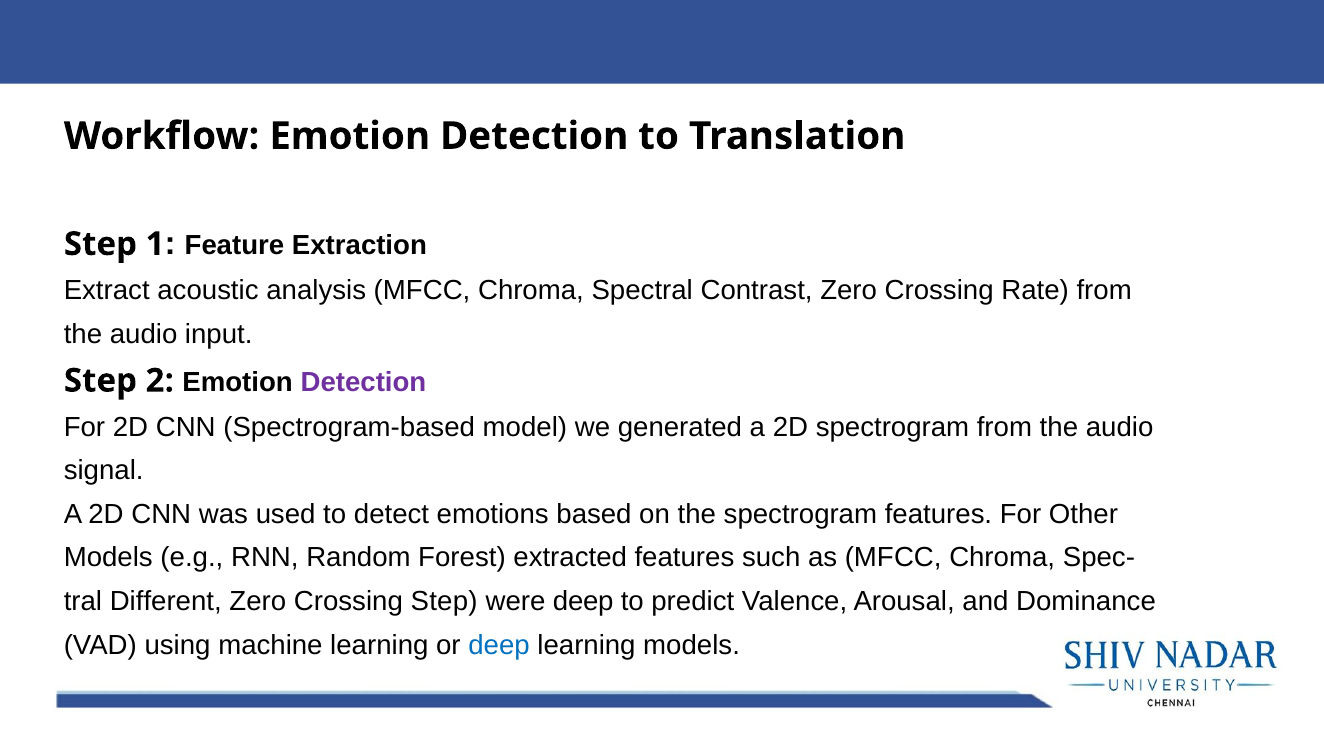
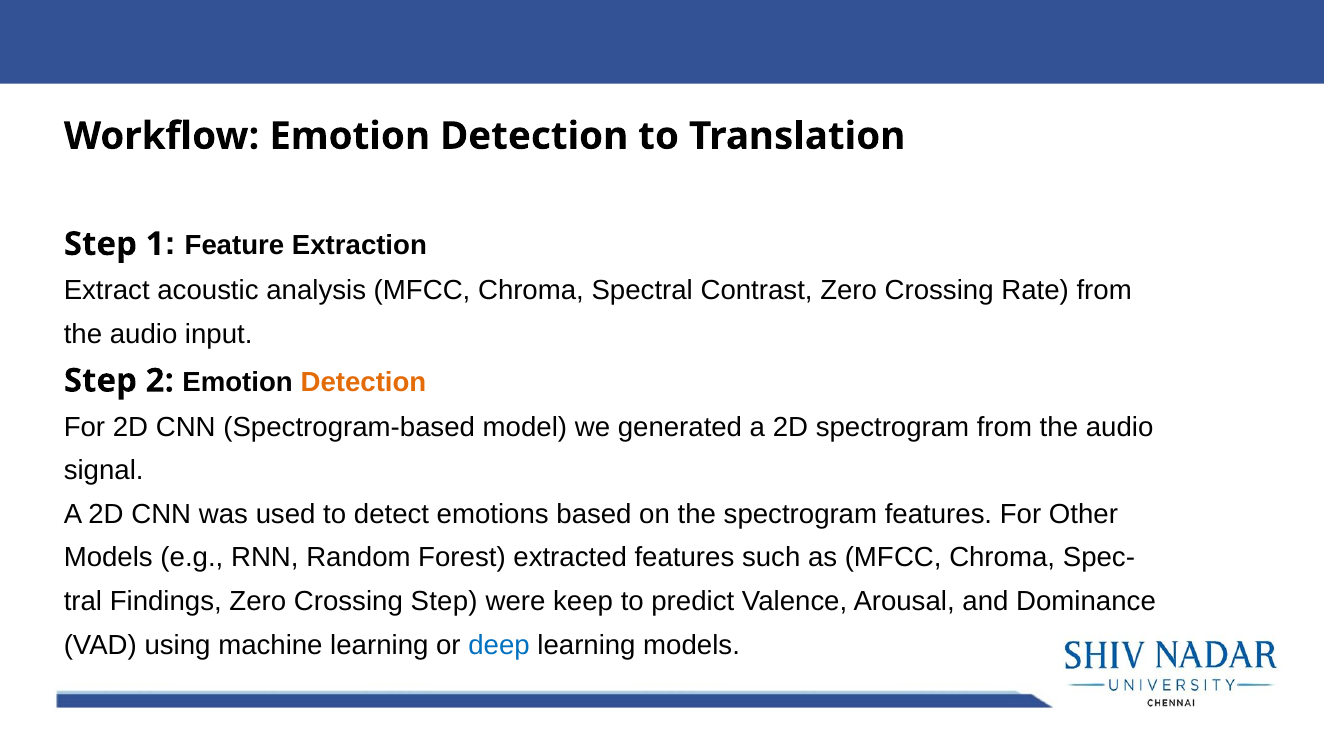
Detection at (363, 383) colour: purple -> orange
Different: Different -> Findings
were deep: deep -> keep
